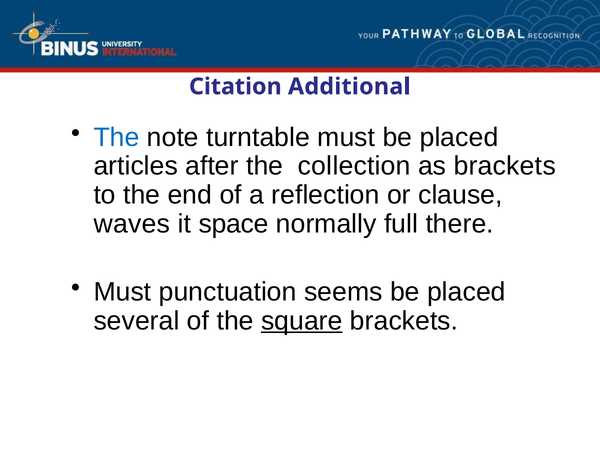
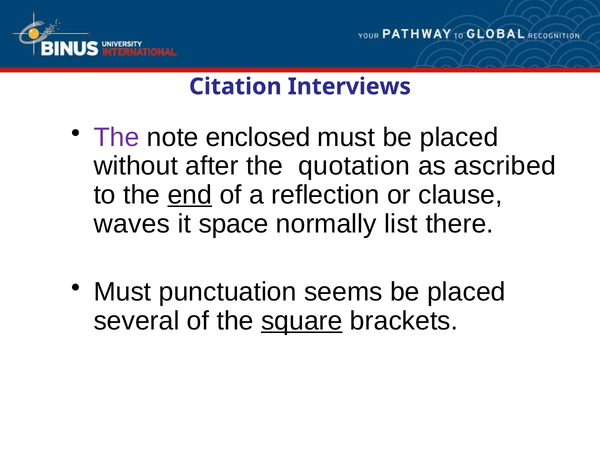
Additional: Additional -> Interviews
The at (116, 137) colour: blue -> purple
turntable: turntable -> enclosed
articles: articles -> without
collection: collection -> quotation
as brackets: brackets -> ascribed
end underline: none -> present
full: full -> list
